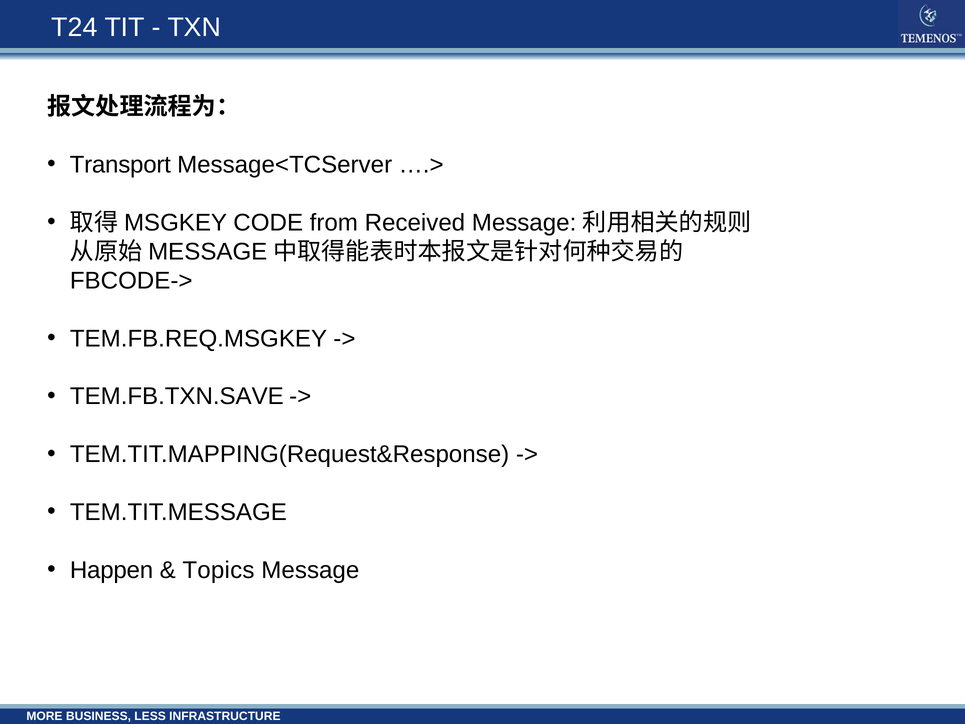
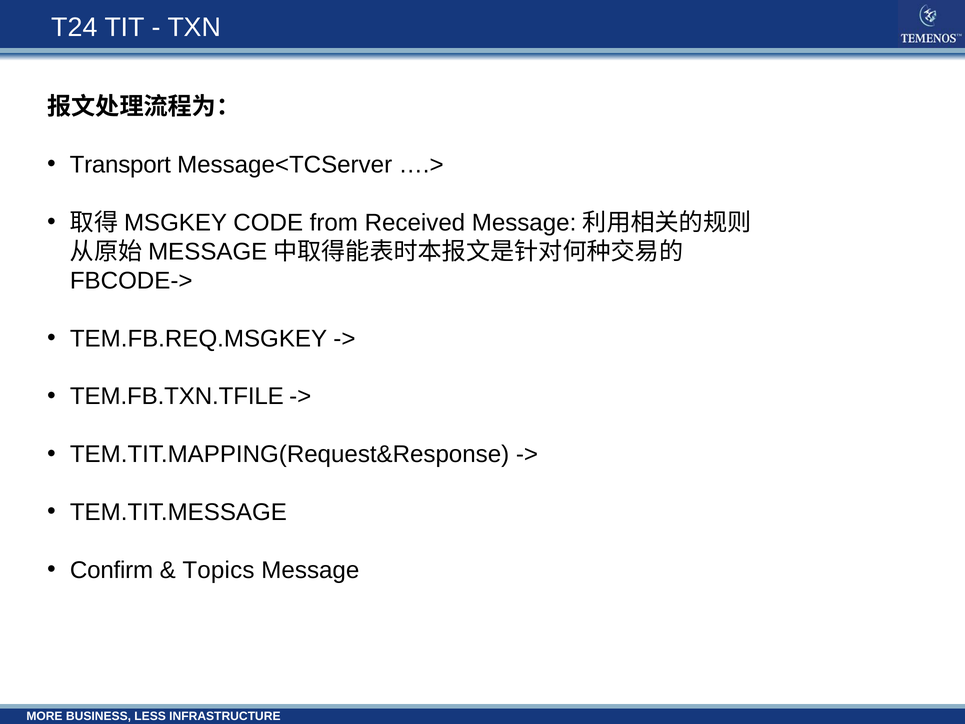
TEM.FB.TXN.SAVE: TEM.FB.TXN.SAVE -> TEM.FB.TXN.TFILE
Happen: Happen -> Confirm
